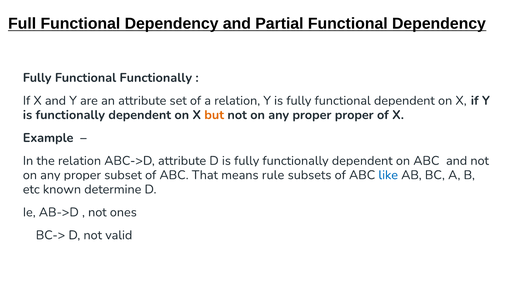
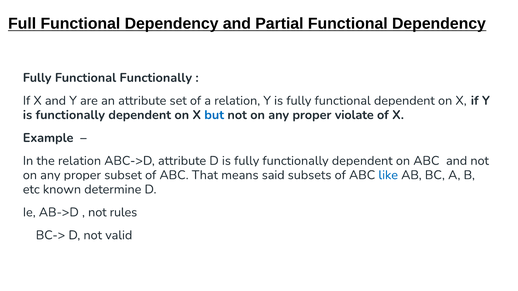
but colour: orange -> blue
proper proper: proper -> violate
rule: rule -> said
ones: ones -> rules
